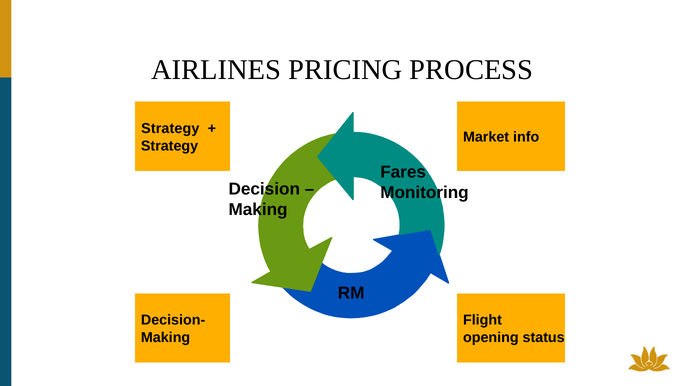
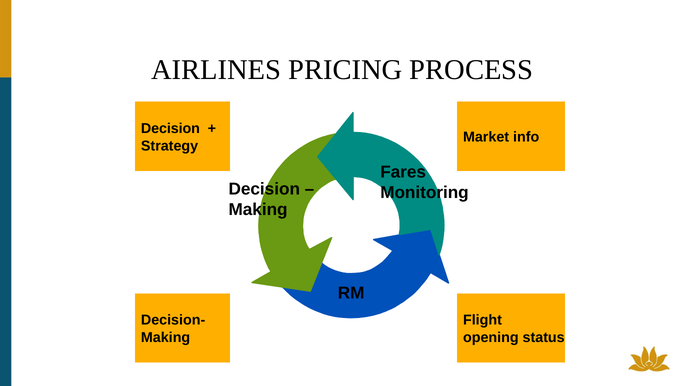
Strategy at (170, 129): Strategy -> Decision
